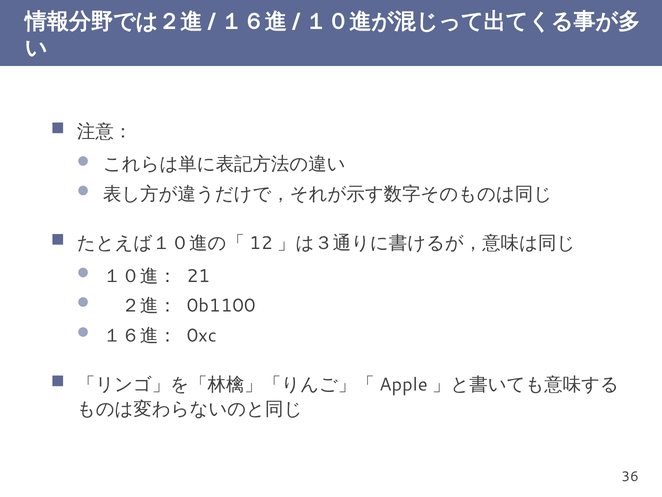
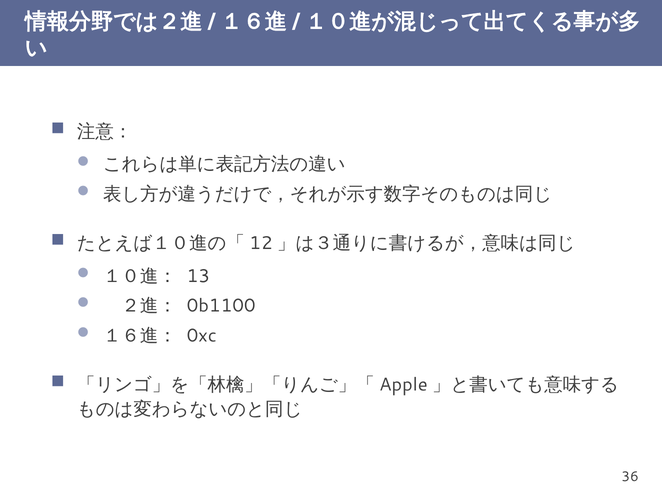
21: 21 -> 13
